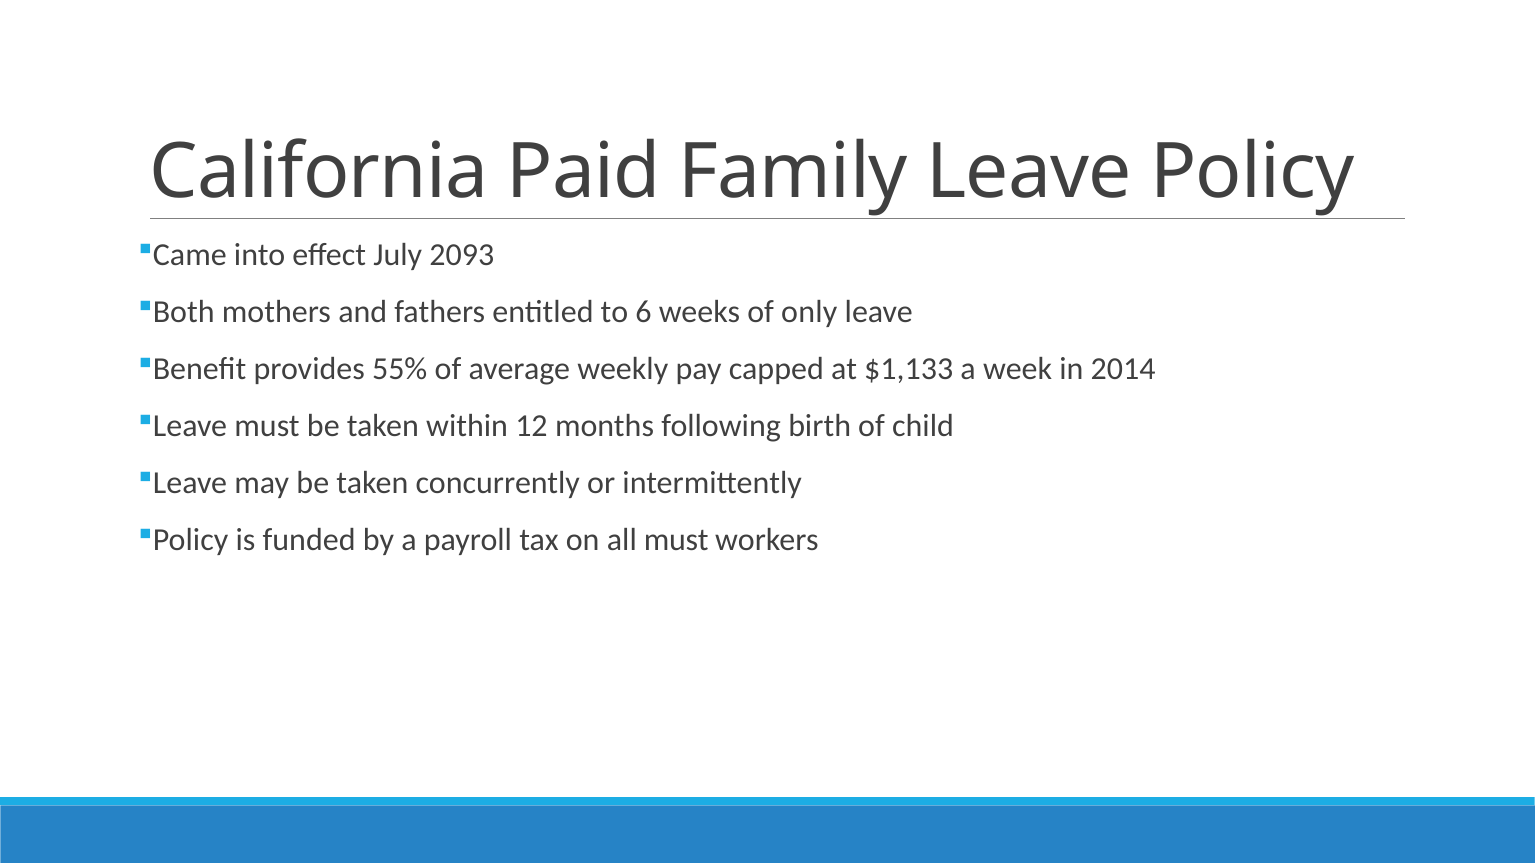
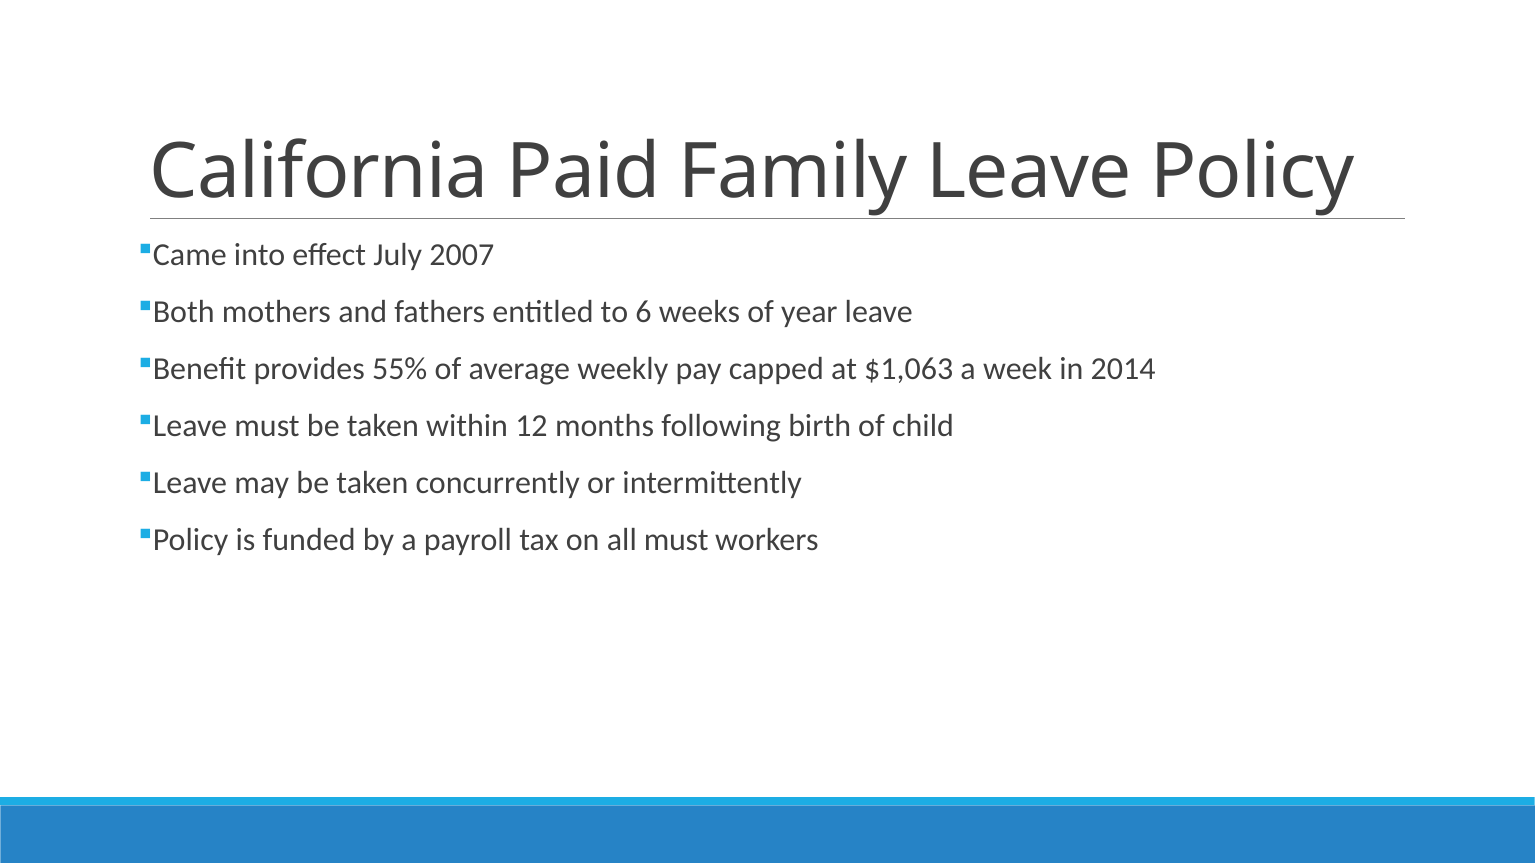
2093: 2093 -> 2007
only: only -> year
$1,133: $1,133 -> $1,063
